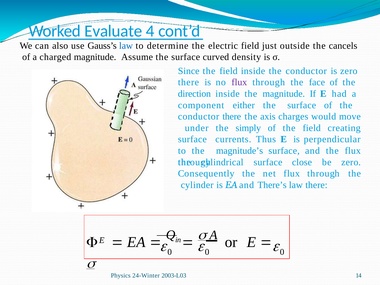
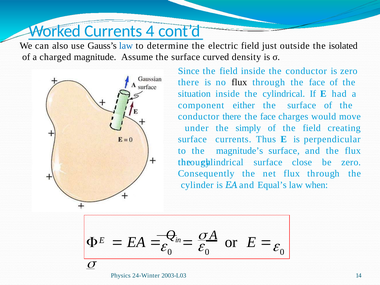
Worked Evaluate: Evaluate -> Currents
cancels: cancels -> isolated
flux at (239, 82) colour: purple -> black
direction: direction -> situation
inside the magnitude: magnitude -> cylindrical
axis at (268, 117): axis -> face
There’s: There’s -> Equal’s
law there: there -> when
